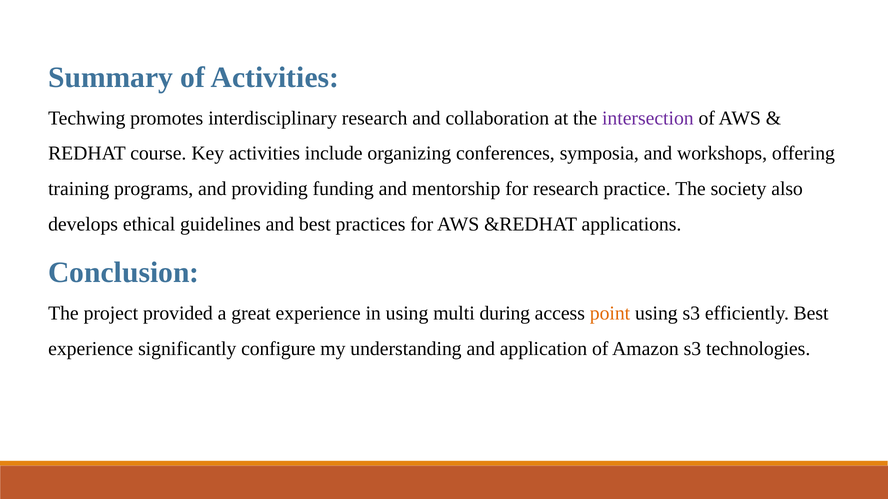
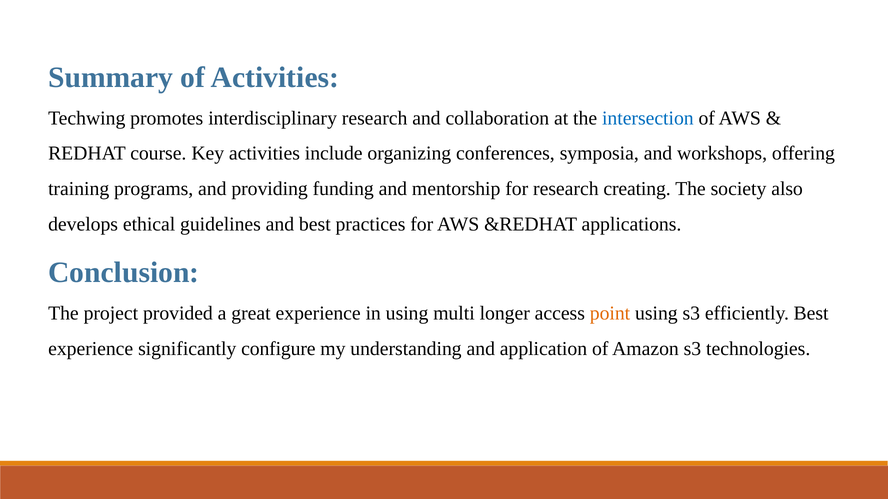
intersection colour: purple -> blue
practice: practice -> creating
during: during -> longer
